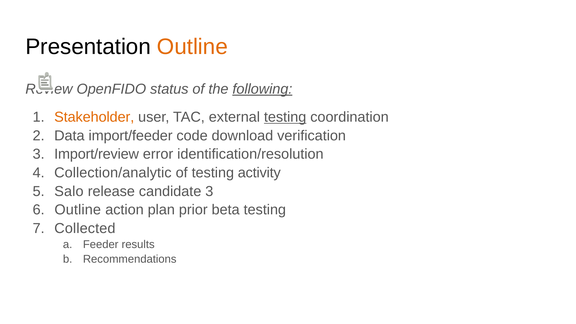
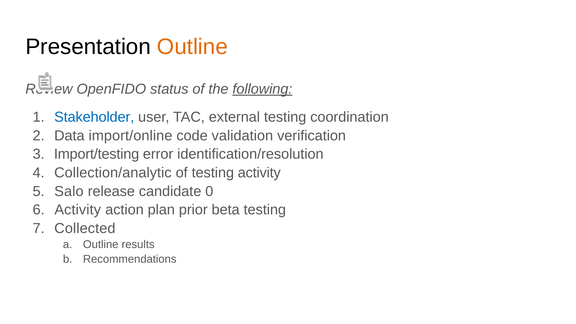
Stakeholder colour: orange -> blue
testing at (285, 117) underline: present -> none
import/feeder: import/feeder -> import/online
download: download -> validation
Import/review: Import/review -> Import/testing
candidate 3: 3 -> 0
Outline at (78, 210): Outline -> Activity
Feeder at (101, 245): Feeder -> Outline
